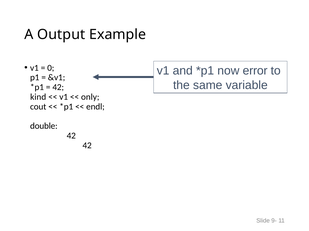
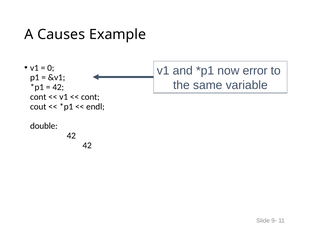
Output: Output -> Causes
kind at (38, 97): kind -> cont
only at (90, 97): only -> cont
